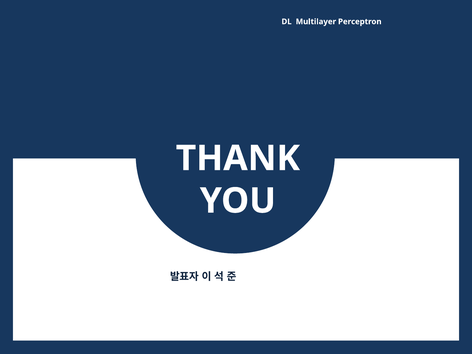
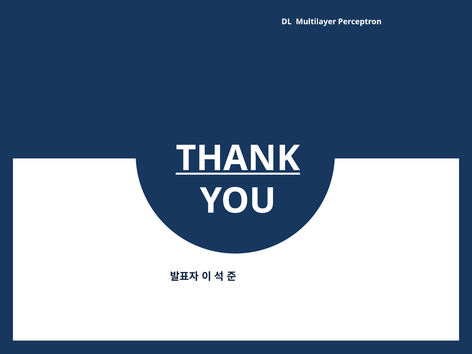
THANK underline: none -> present
